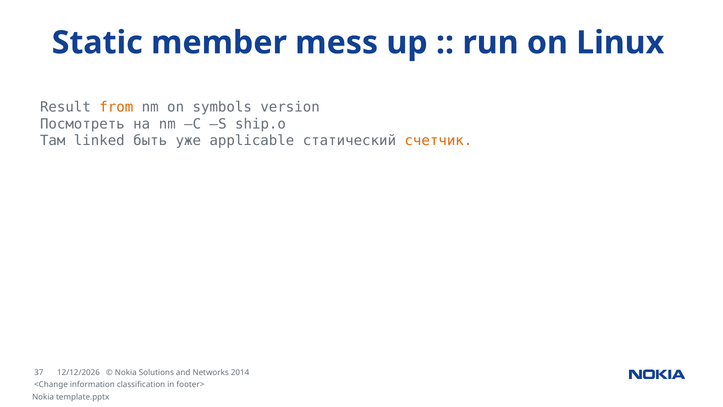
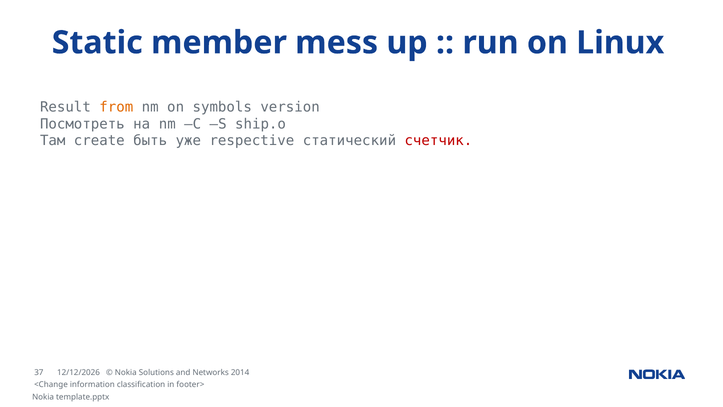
linked: linked -> create
applicable: applicable -> respective
счетчик colour: orange -> red
